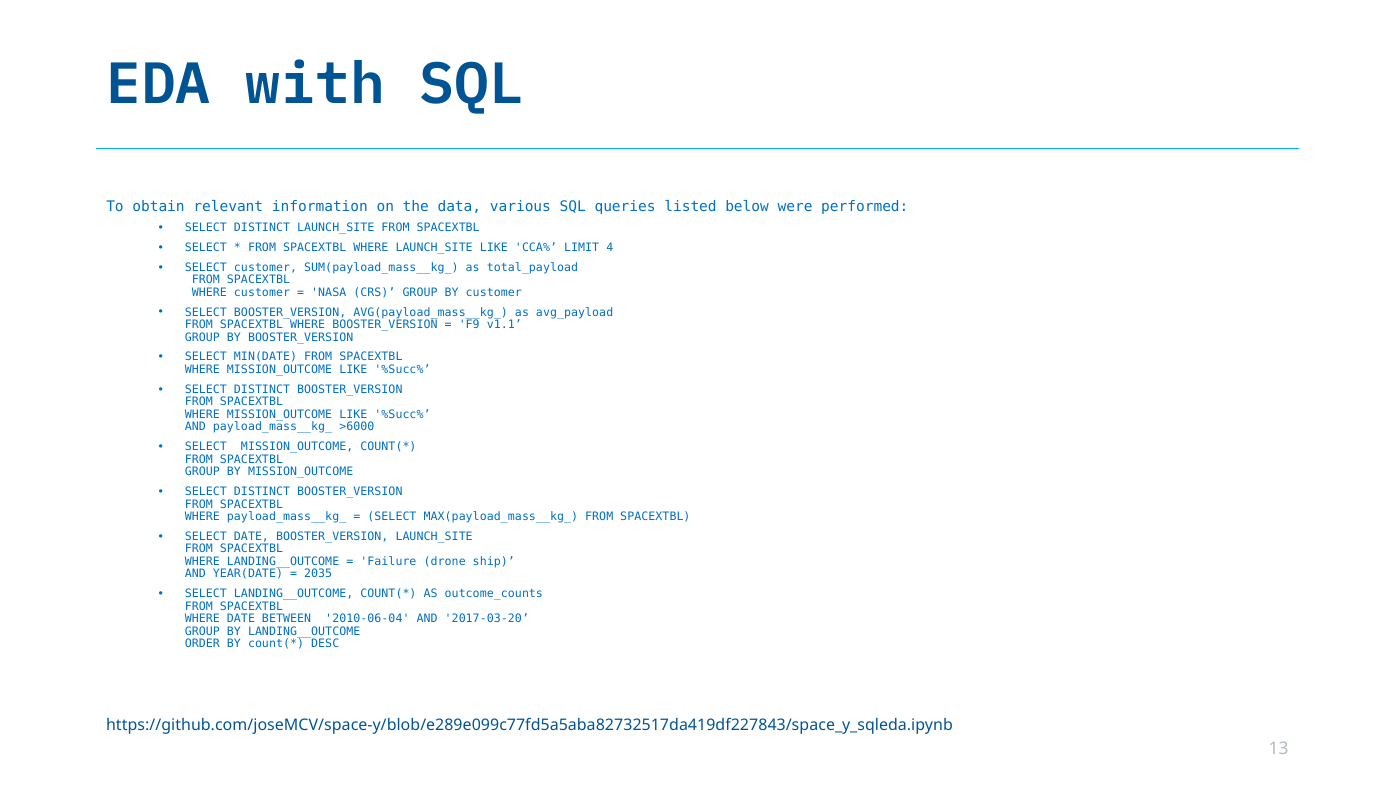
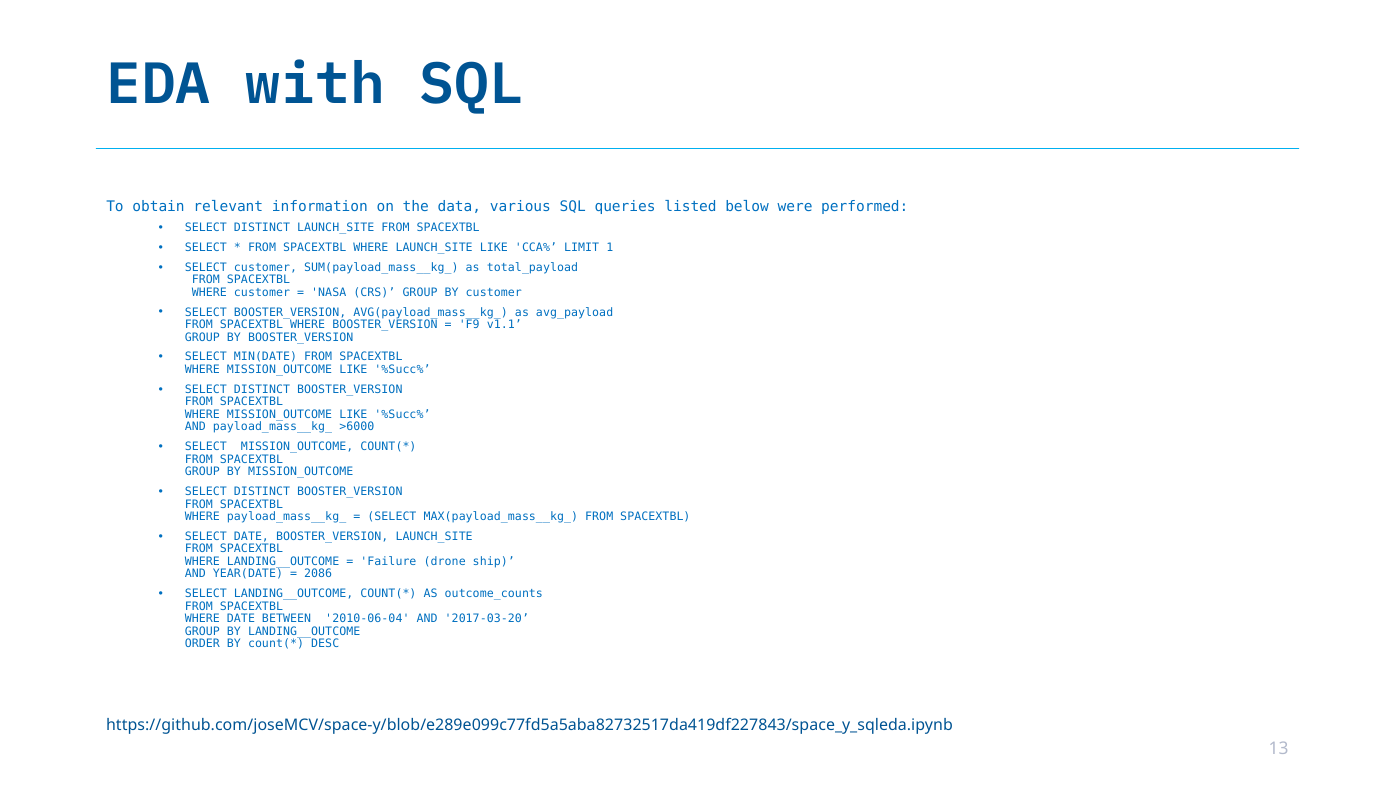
4: 4 -> 1
2035: 2035 -> 2086
